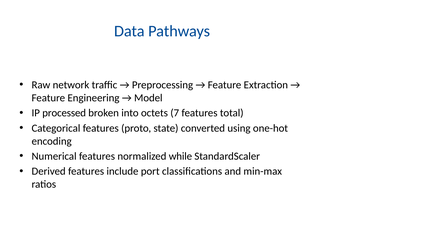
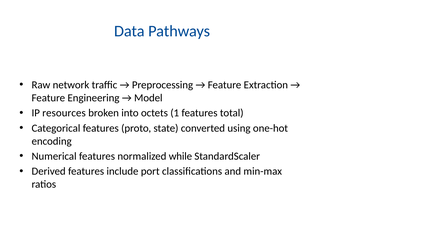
processed: processed -> resources
7: 7 -> 1
